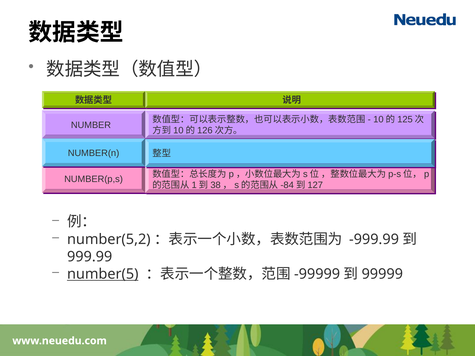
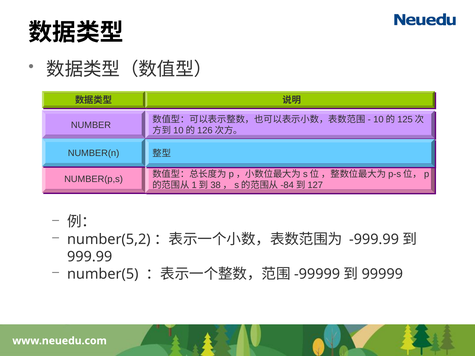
number(5 underline: present -> none
